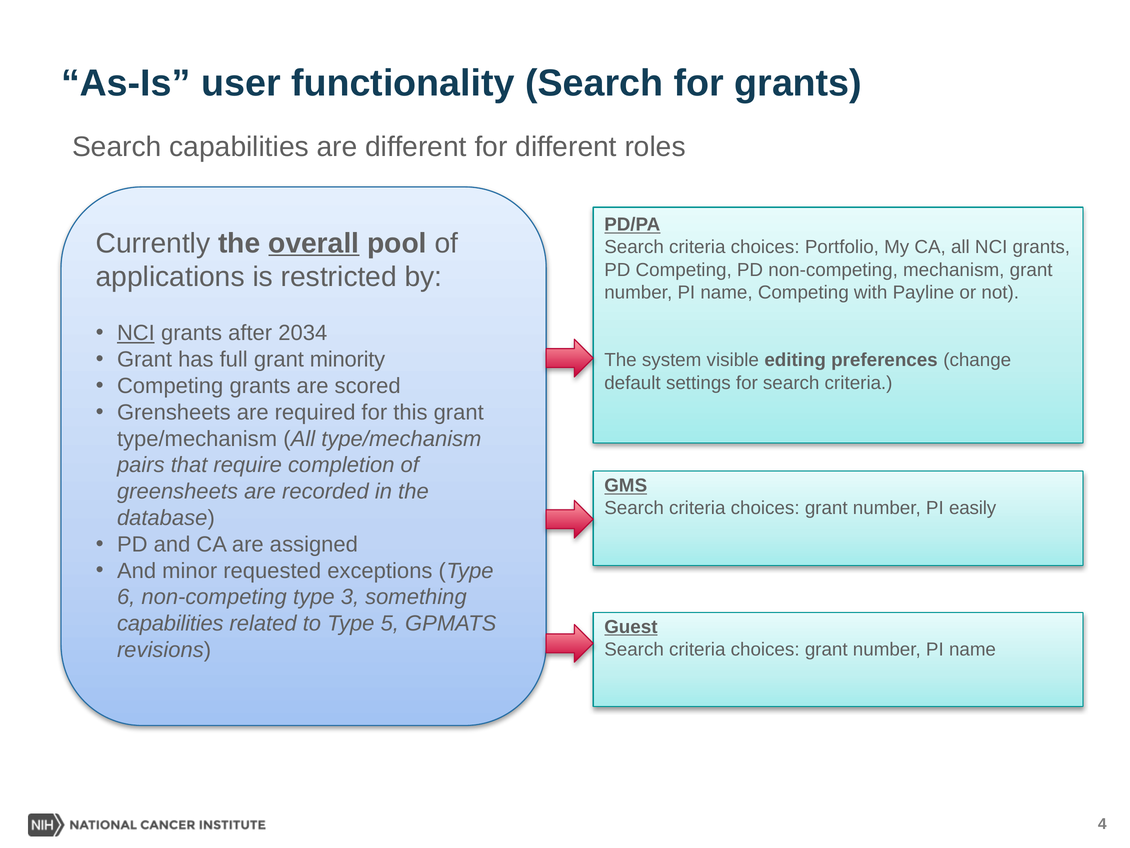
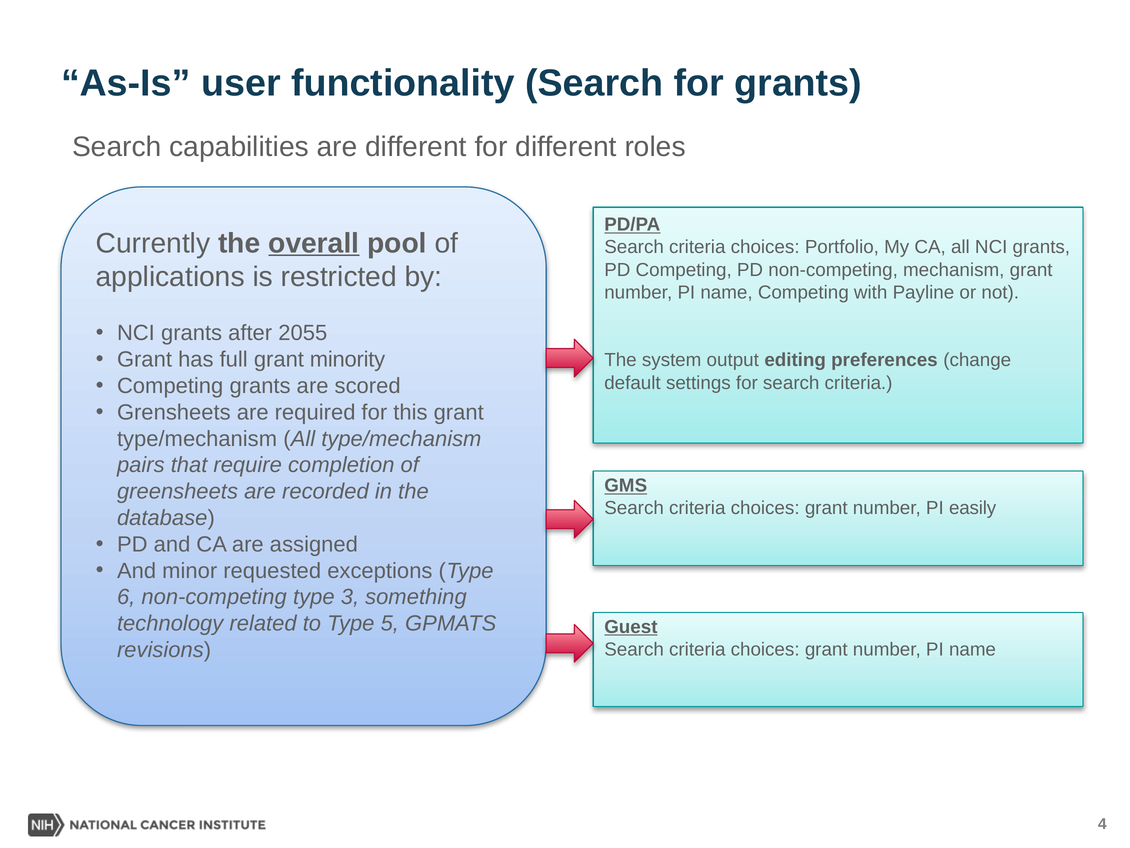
NCI at (136, 333) underline: present -> none
2034: 2034 -> 2055
visible: visible -> output
capabilities at (170, 623): capabilities -> technology
